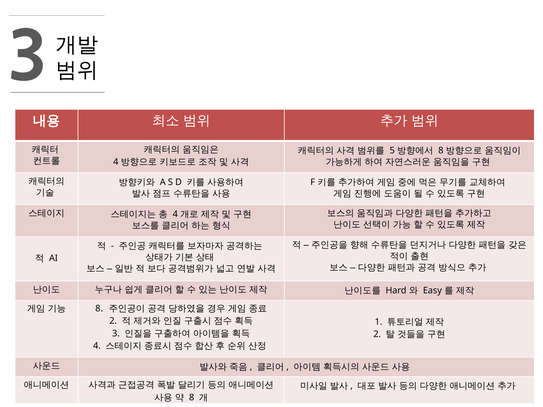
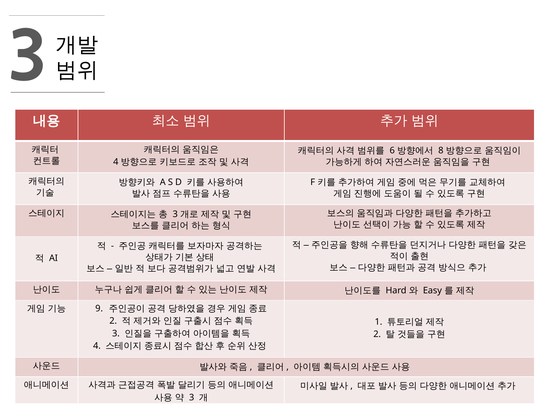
5 at (392, 150): 5 -> 6
4 at (175, 214): 4 -> 3
8 at (99, 309): 8 -> 9
8 at (192, 398): 8 -> 3
